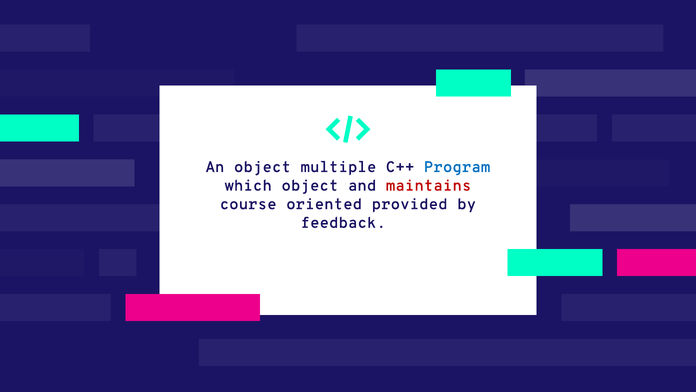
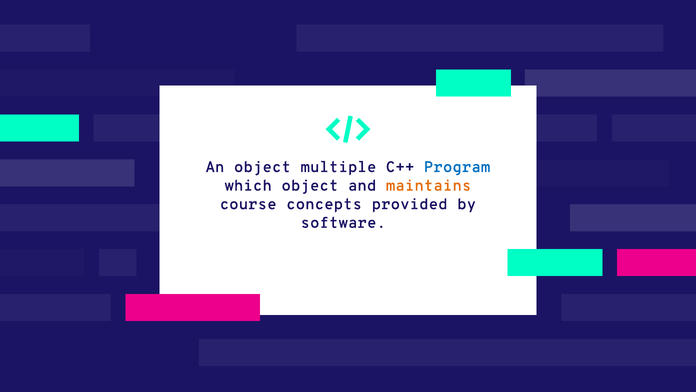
maintains colour: red -> orange
oriented: oriented -> concepts
feedback: feedback -> software
